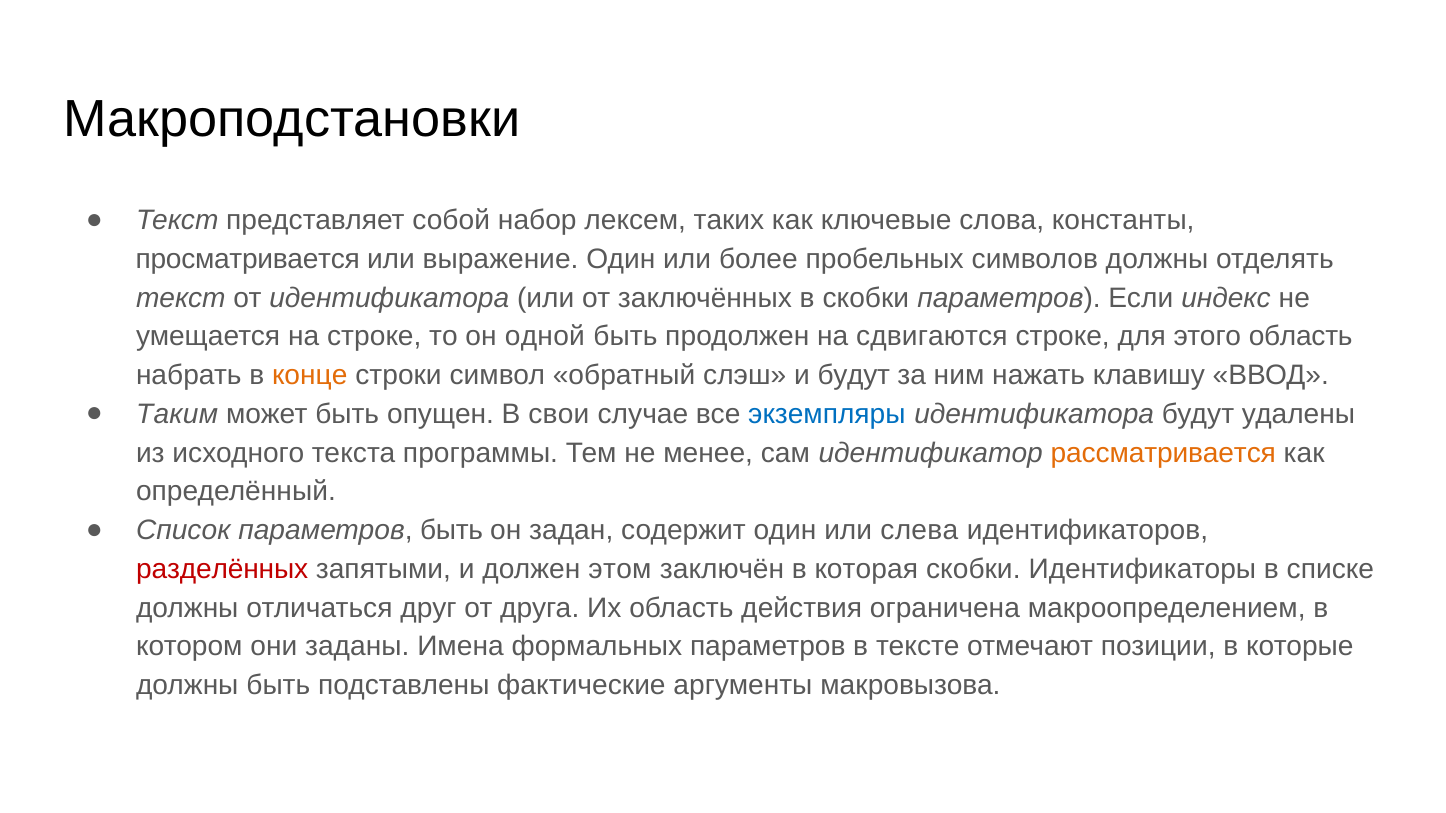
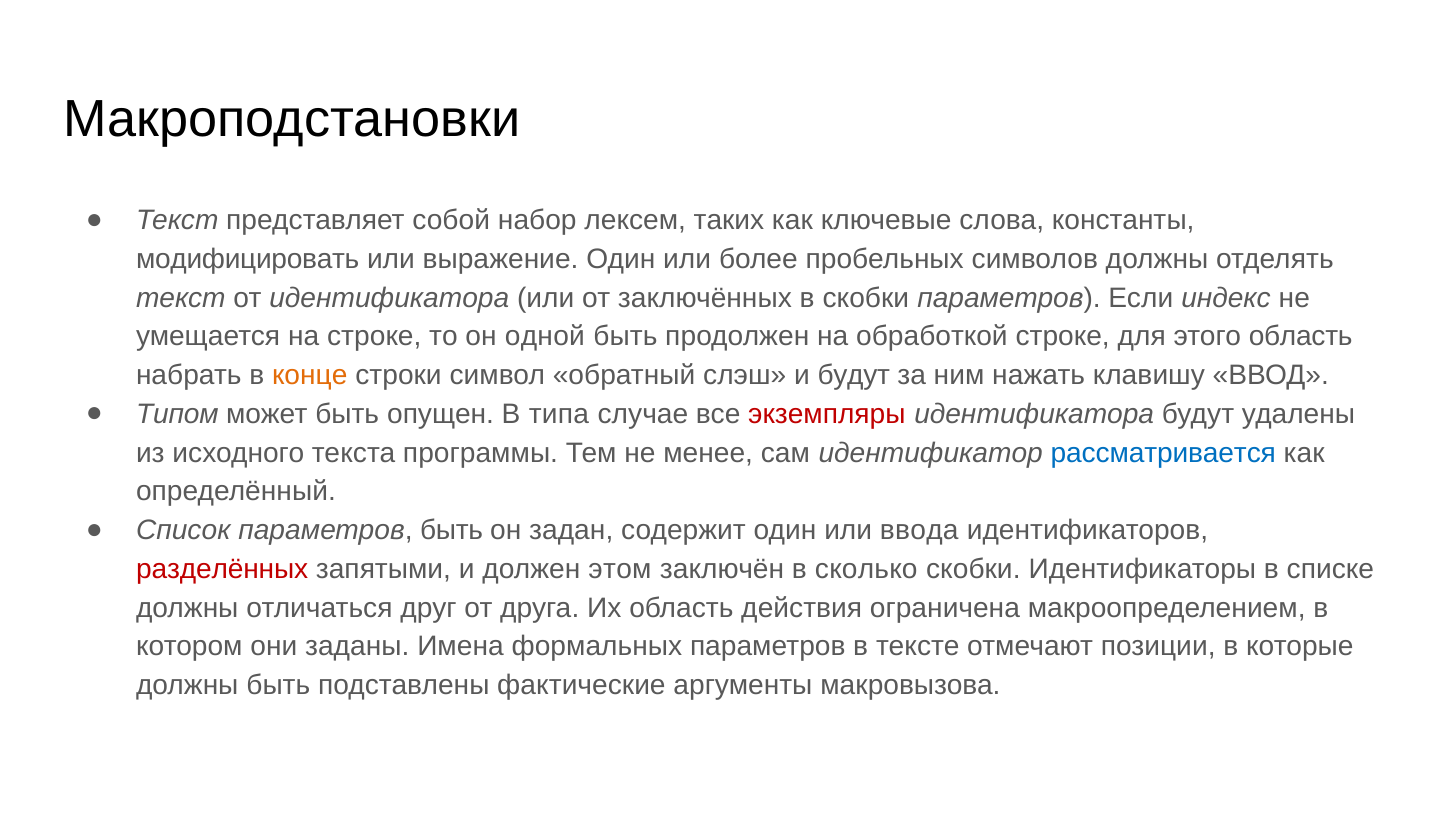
просматривается: просматривается -> модифицировать
сдвигаются: сдвигаются -> обработкой
Таким: Таким -> Типом
свои: свои -> типа
экземпляры colour: blue -> red
рассматривается colour: orange -> blue
слева: слева -> ввода
которая: которая -> сколько
